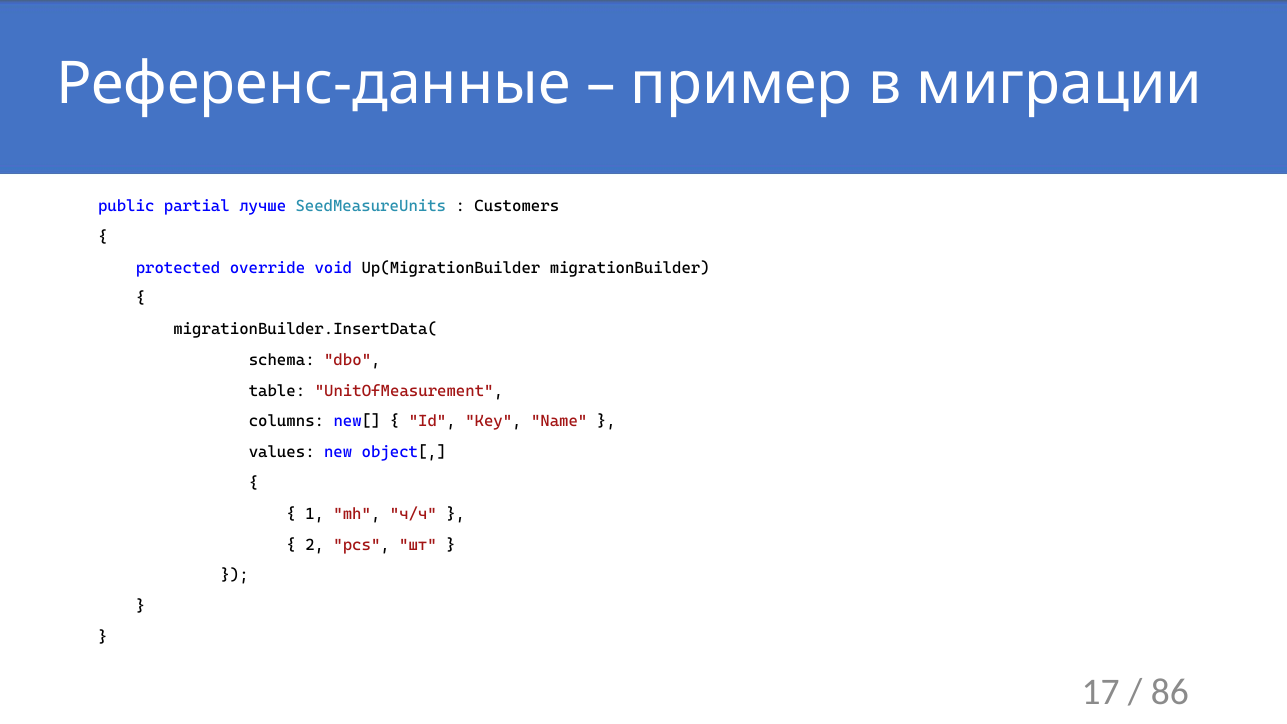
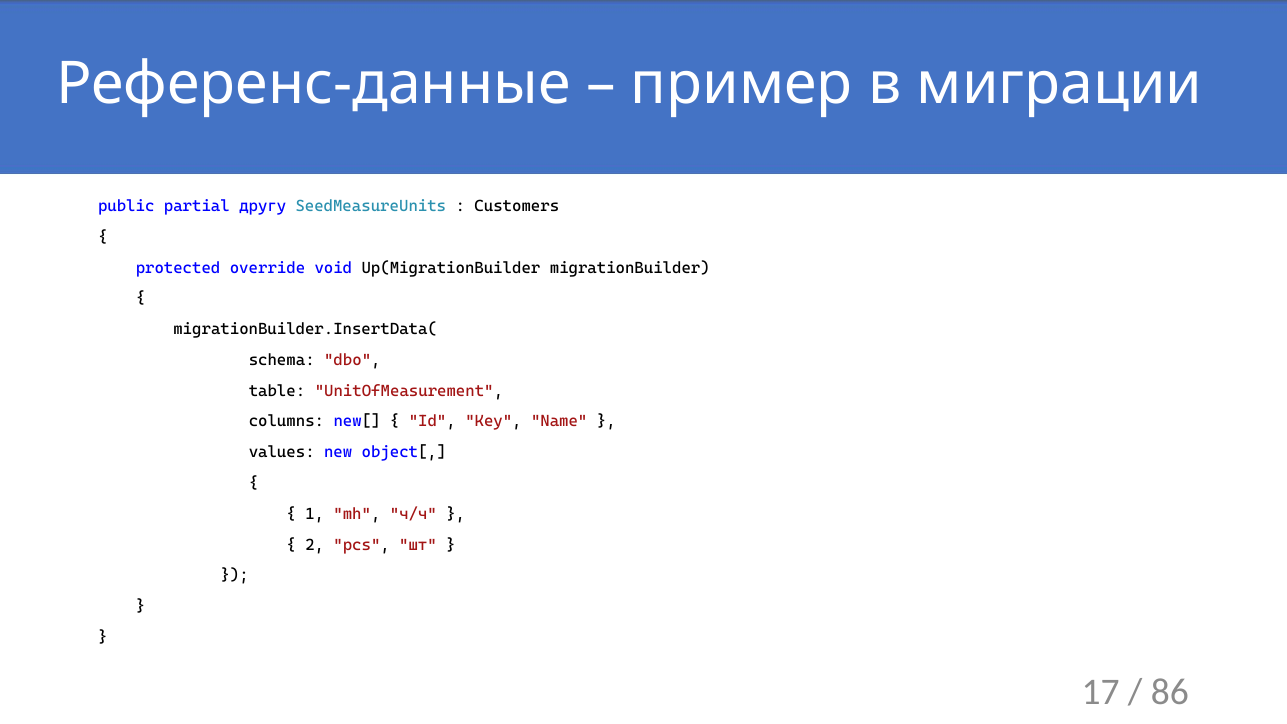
лучше: лучше -> другу
